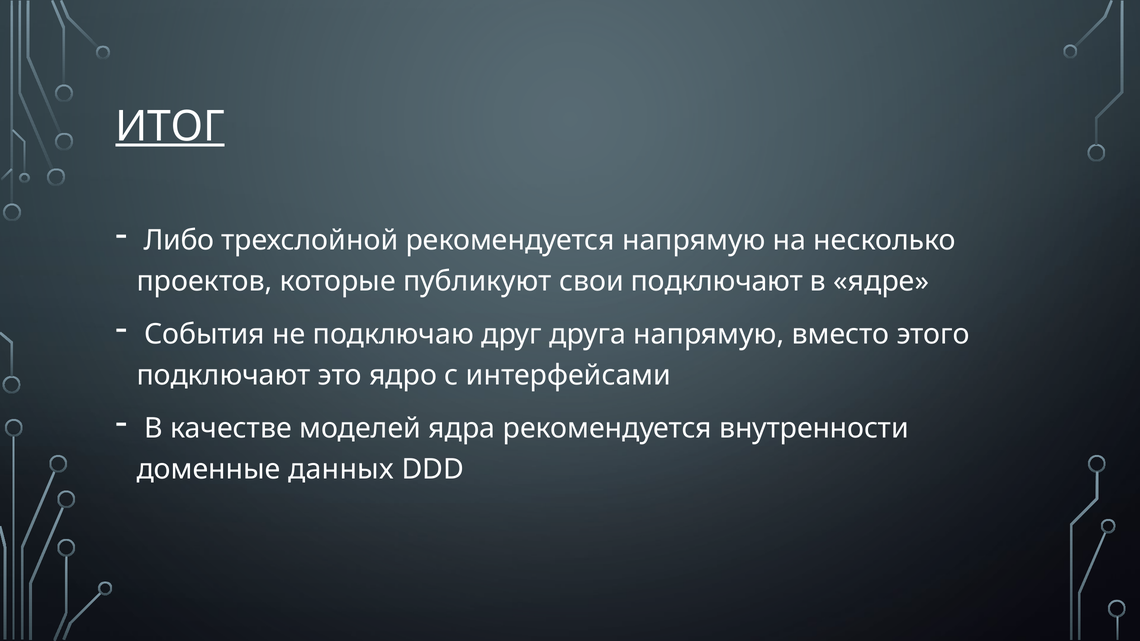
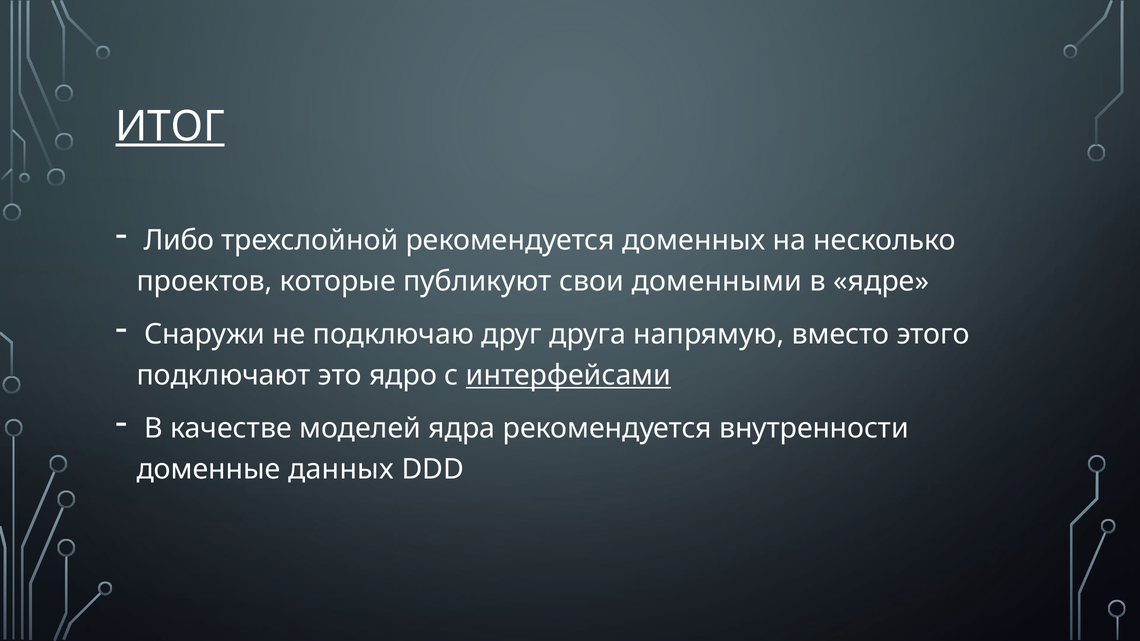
рекомендуется напрямую: напрямую -> доменных
свои подключают: подключают -> доменными
События: События -> Снаружи
интерфейсами underline: none -> present
